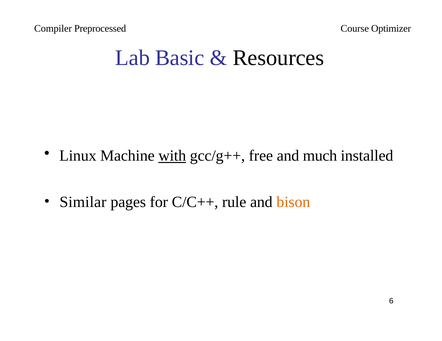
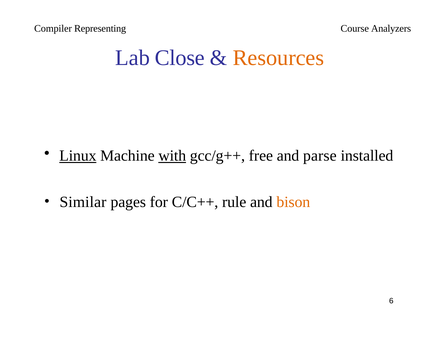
Preprocessed: Preprocessed -> Representing
Optimizer: Optimizer -> Analyzers
Basic: Basic -> Close
Resources colour: black -> orange
Linux underline: none -> present
much: much -> parse
